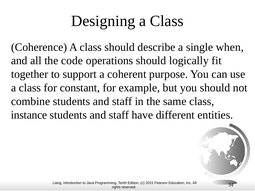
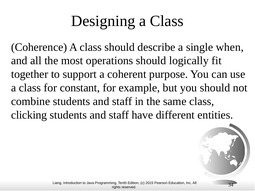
code: code -> most
instance: instance -> clicking
